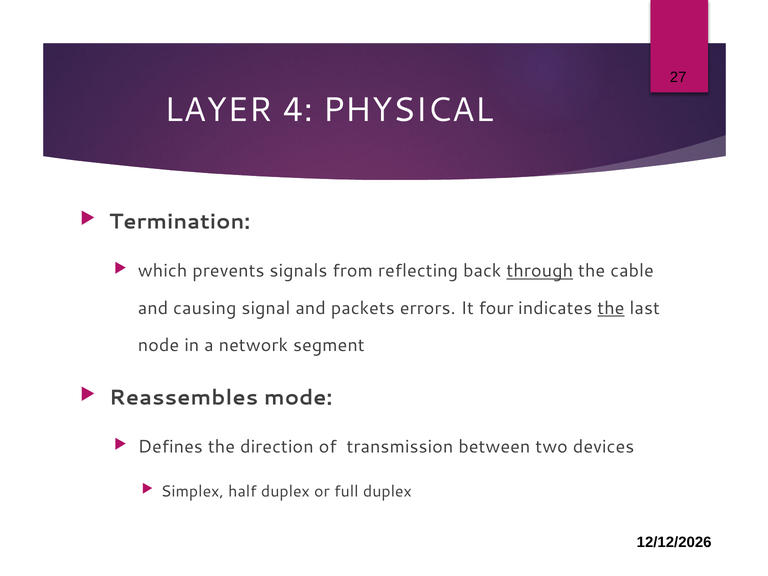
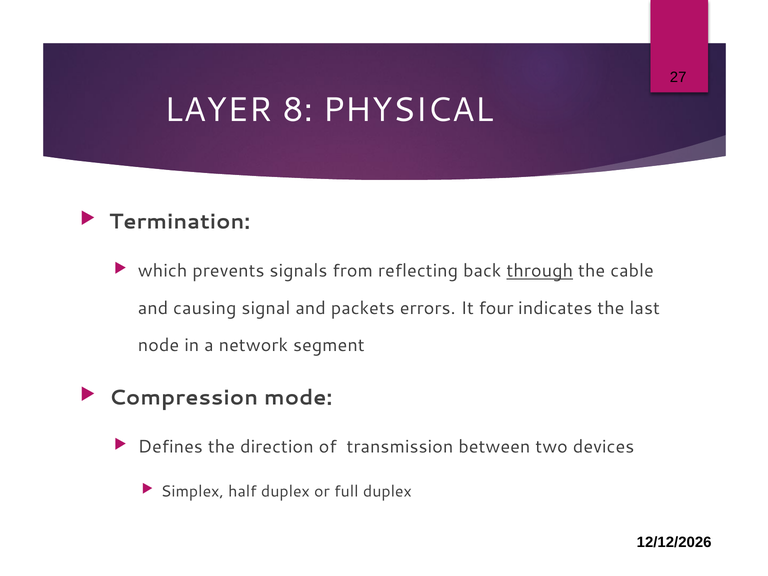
4: 4 -> 8
the at (611, 308) underline: present -> none
Reassembles: Reassembles -> Compression
